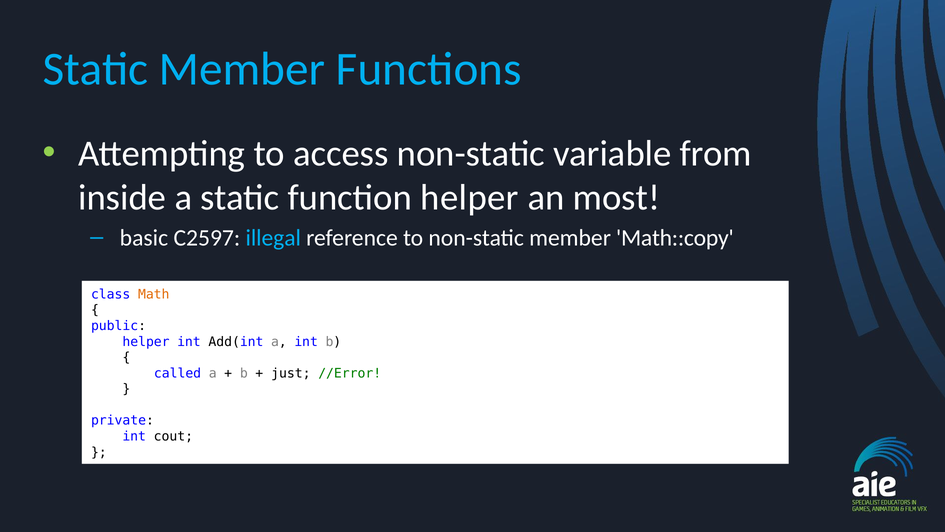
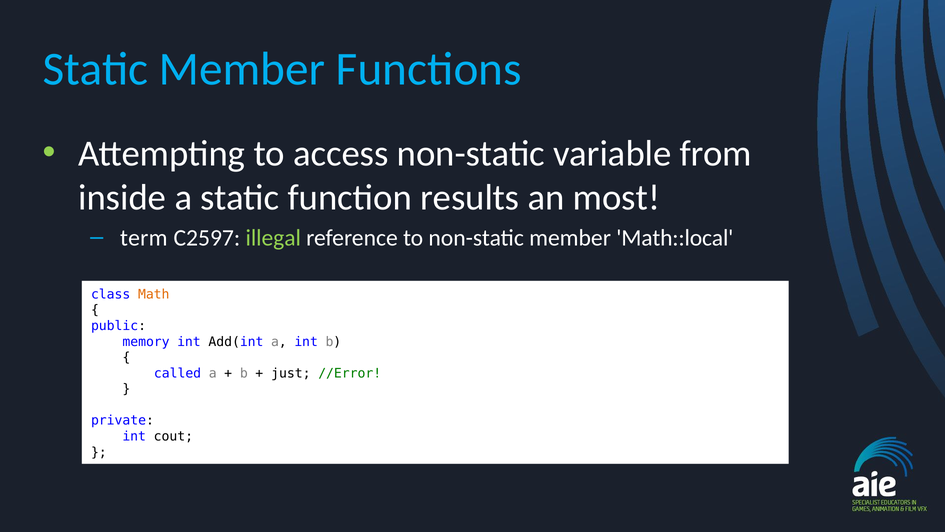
function helper: helper -> results
basic: basic -> term
illegal colour: light blue -> light green
Math::copy: Math::copy -> Math::local
helper at (146, 341): helper -> memory
